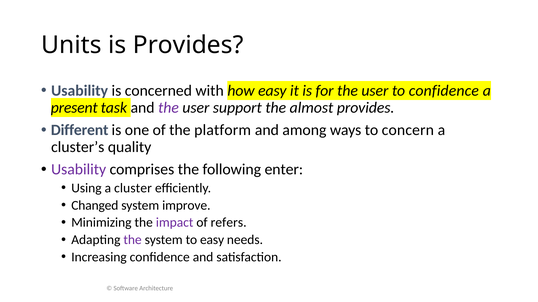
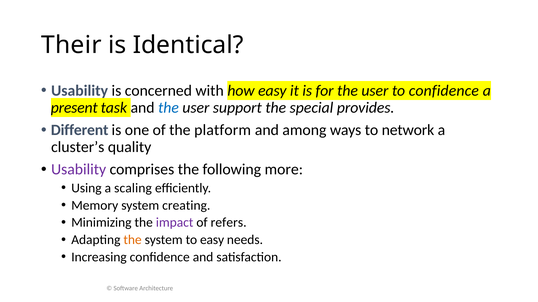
Units: Units -> Their
is Provides: Provides -> Identical
the at (168, 108) colour: purple -> blue
almost: almost -> special
concern: concern -> network
enter: enter -> more
cluster: cluster -> scaling
Changed: Changed -> Memory
improve: improve -> creating
the at (133, 240) colour: purple -> orange
